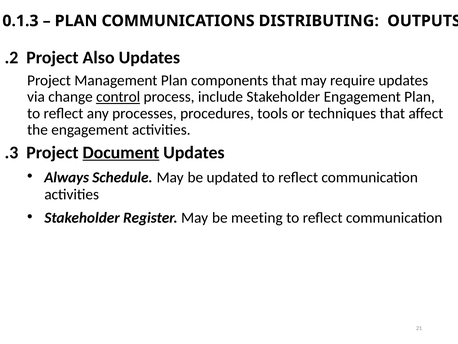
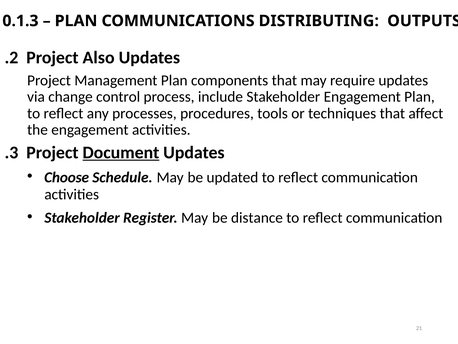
control underline: present -> none
Always: Always -> Choose
meeting: meeting -> distance
